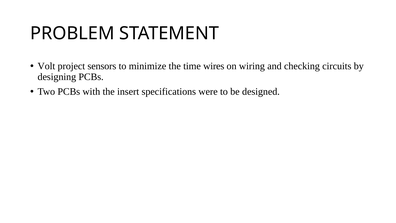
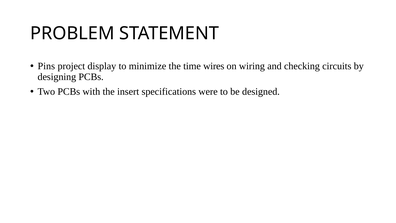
Volt: Volt -> Pins
sensors: sensors -> display
